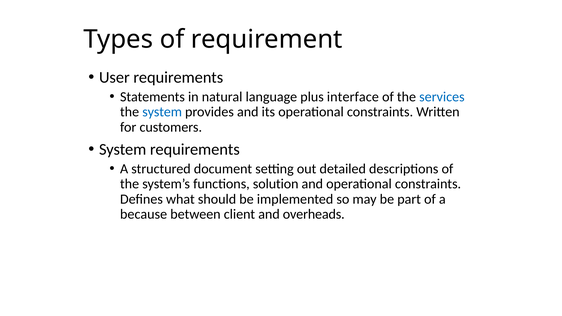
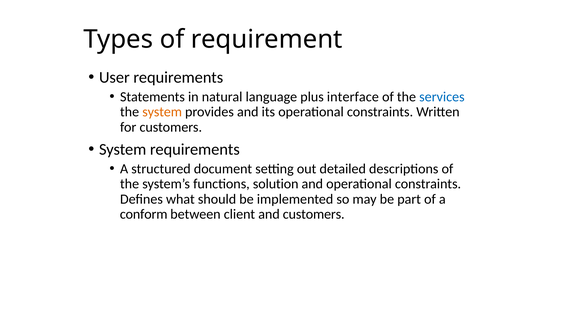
system at (162, 112) colour: blue -> orange
because: because -> conform
and overheads: overheads -> customers
